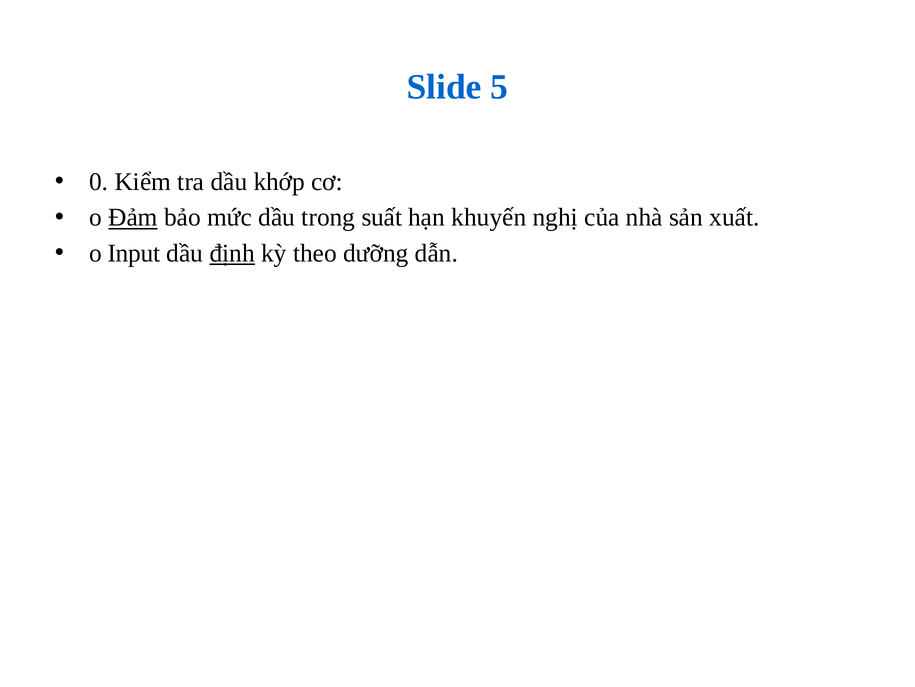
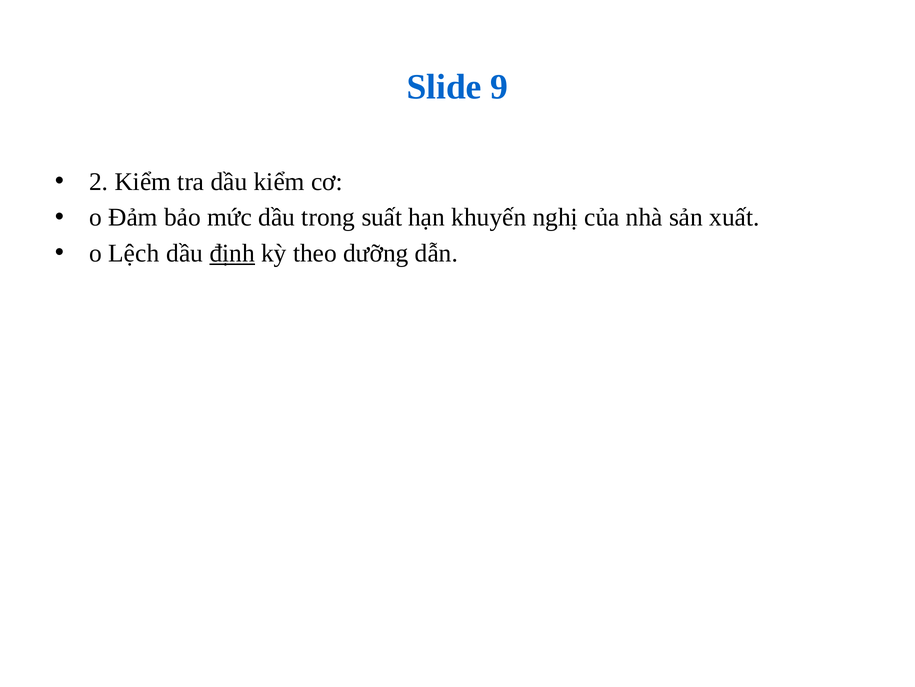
5: 5 -> 9
0: 0 -> 2
dầu khớp: khớp -> kiểm
Đảm underline: present -> none
Input: Input -> Lệch
